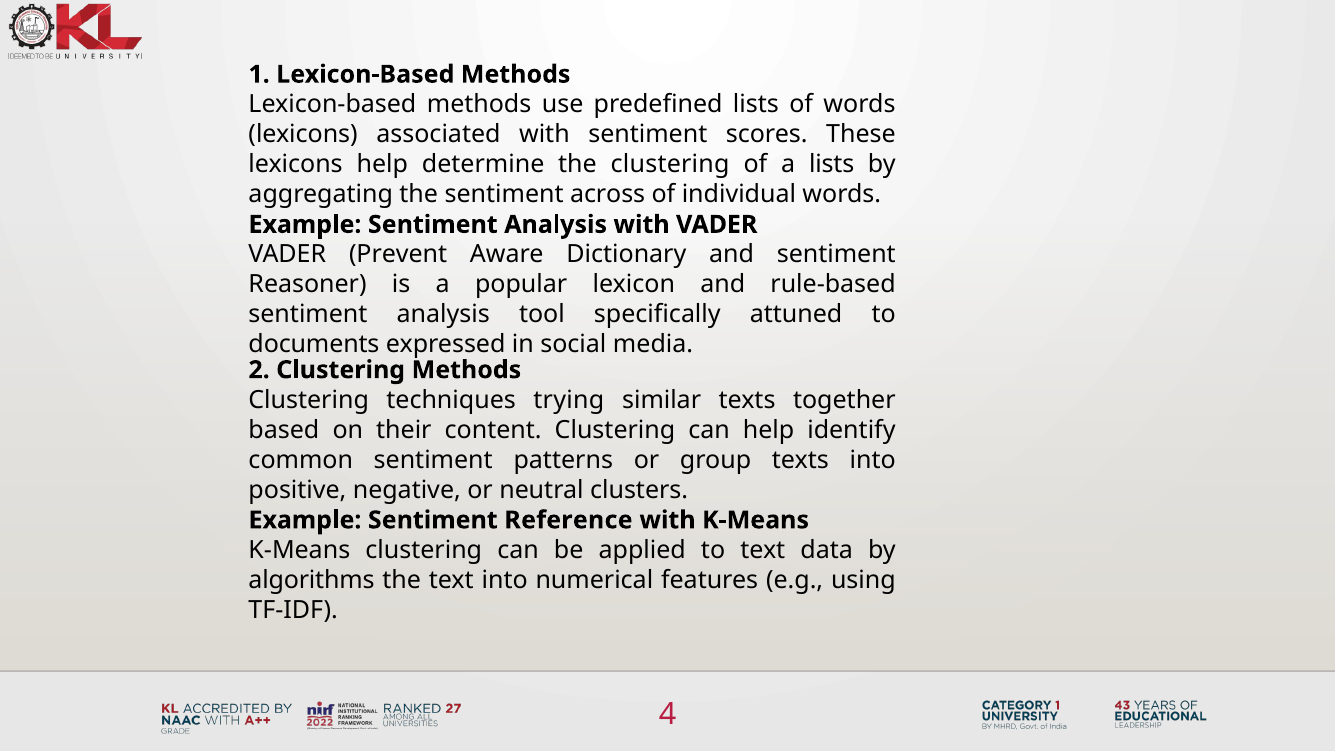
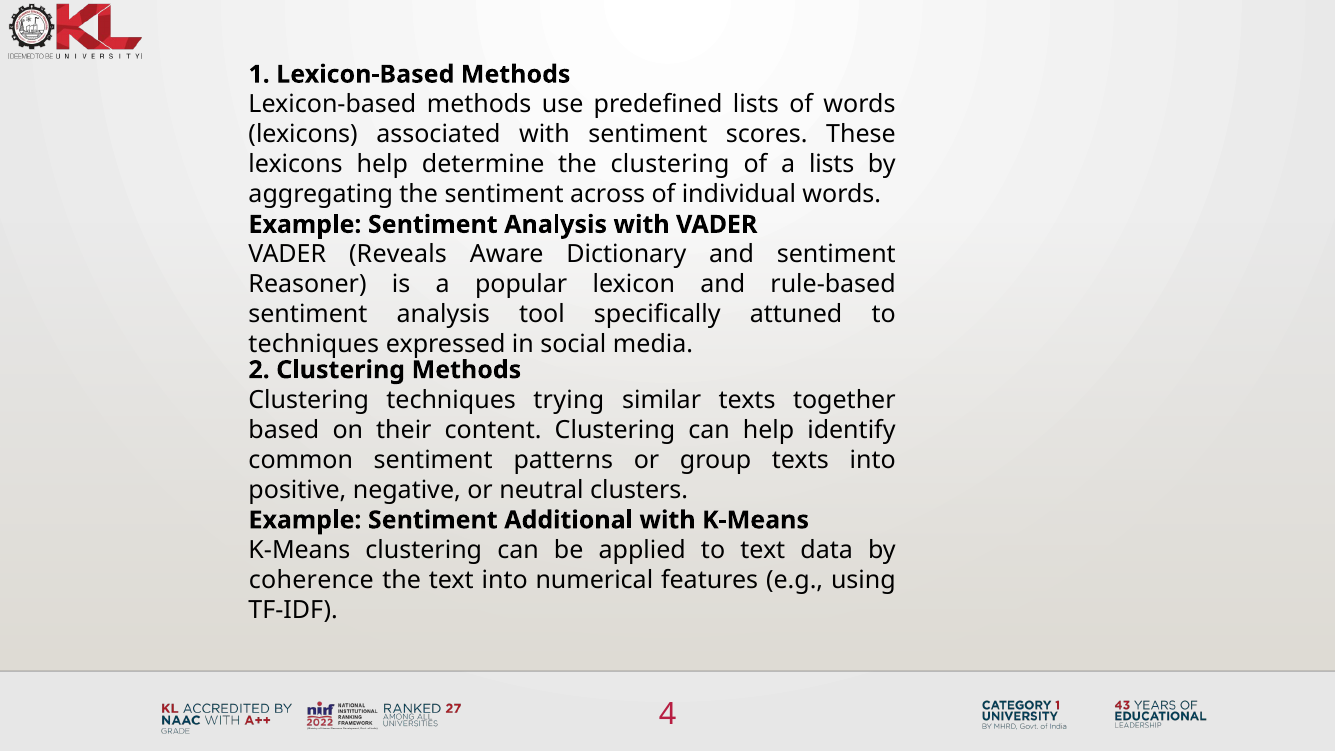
Prevent: Prevent -> Reveals
documents at (314, 345): documents -> techniques
Reference: Reference -> Additional
algorithms: algorithms -> coherence
